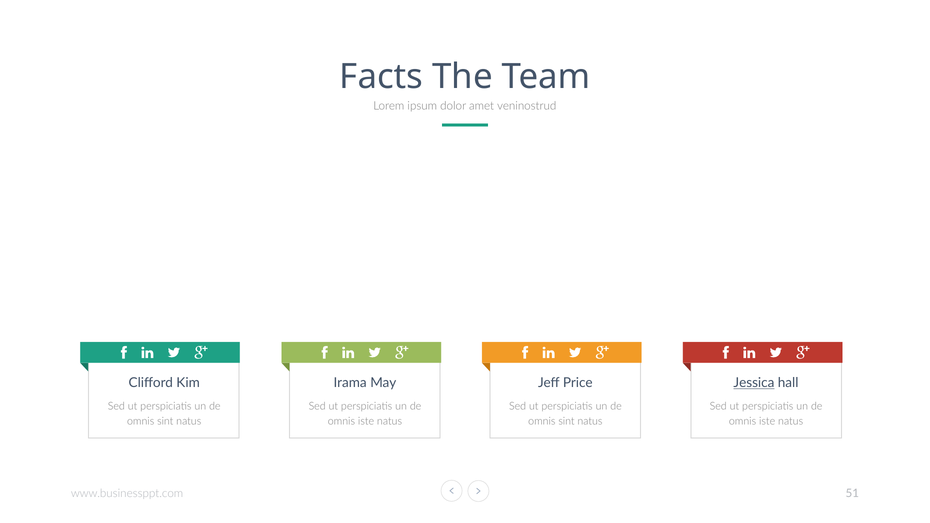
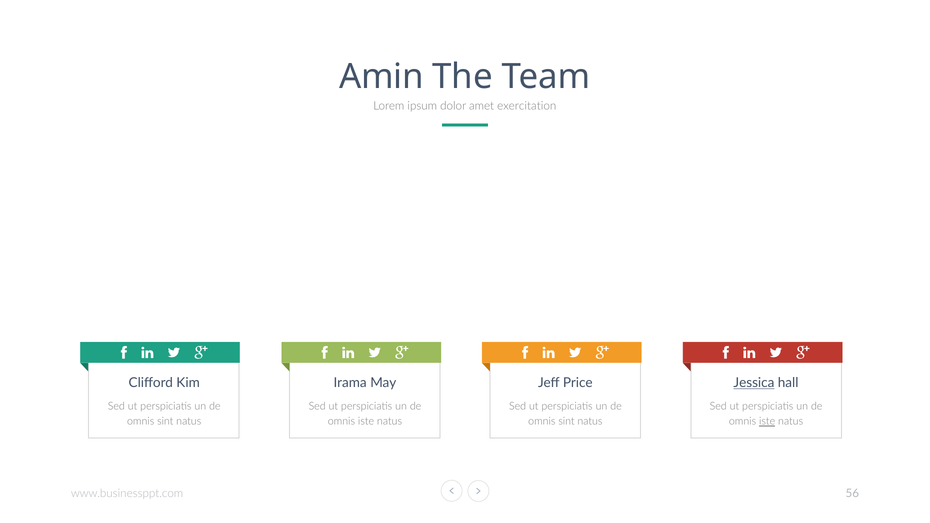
Facts: Facts -> Amin
veninostrud: veninostrud -> exercitation
iste at (767, 422) underline: none -> present
51: 51 -> 56
